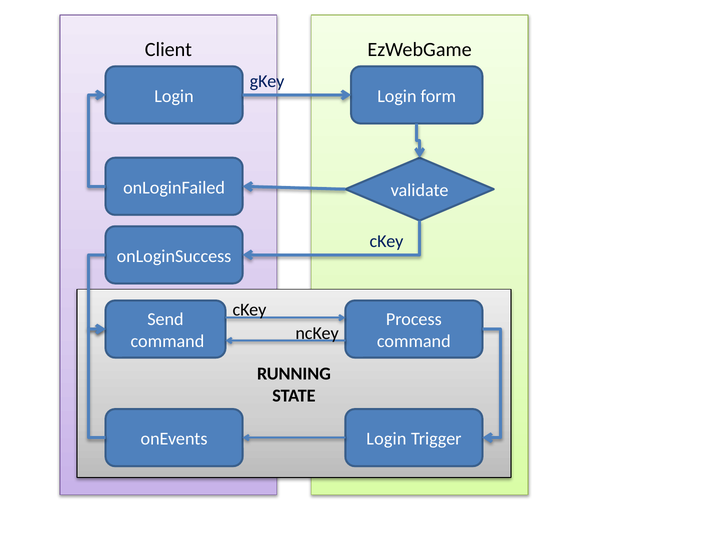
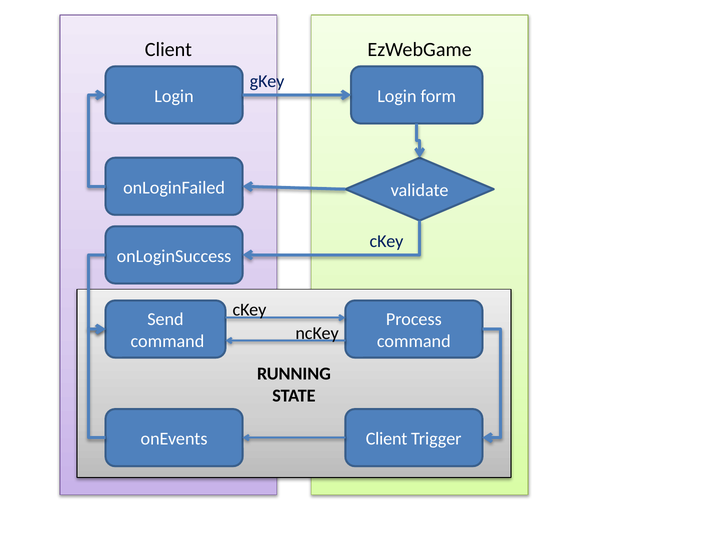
Login at (386, 439): Login -> Client
